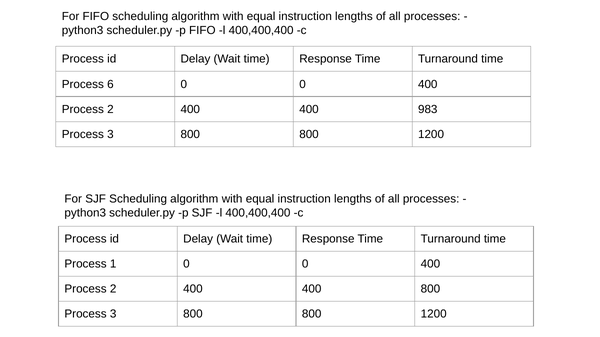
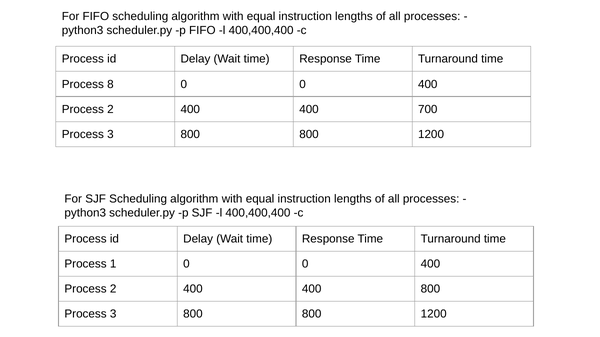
6: 6 -> 8
983: 983 -> 700
